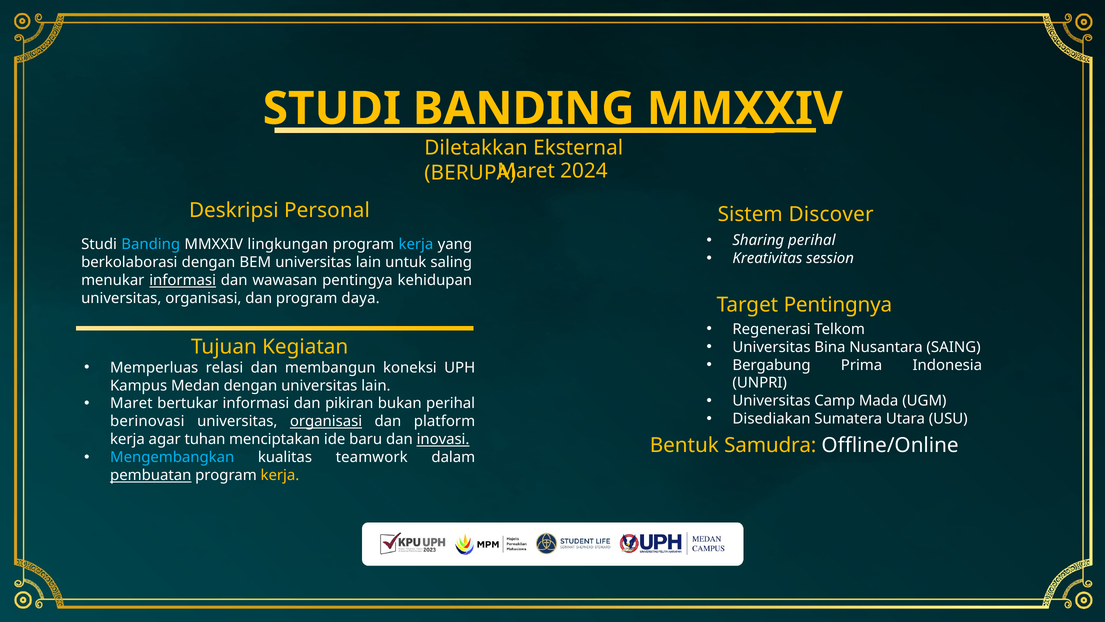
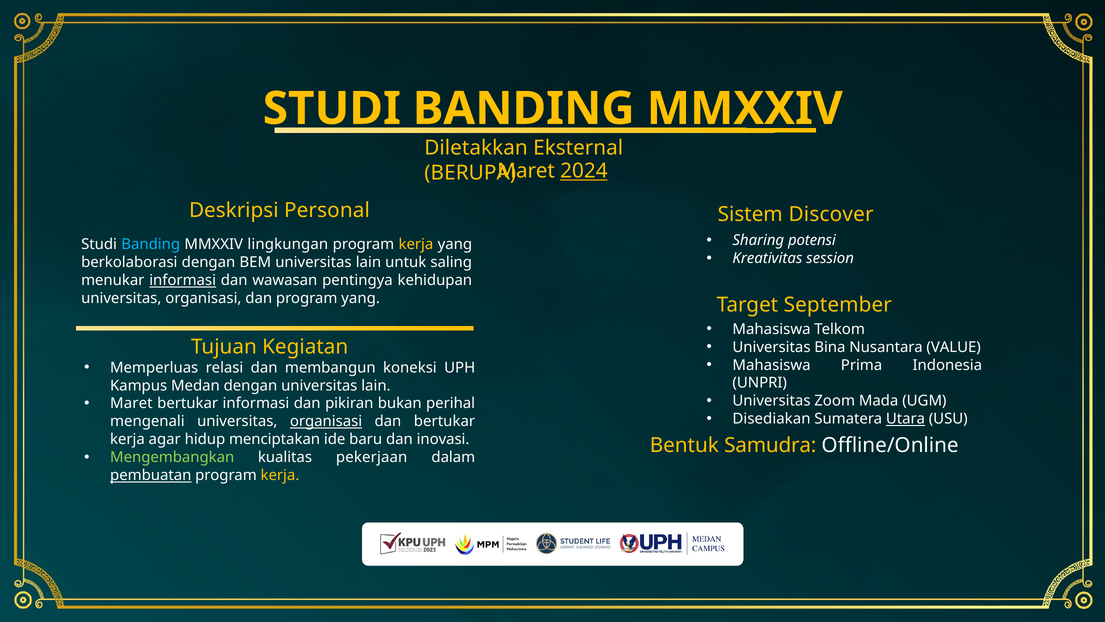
2024 underline: none -> present
Sharing perihal: perihal -> potensi
kerja at (416, 244) colour: light blue -> yellow
program daya: daya -> yang
Pentingnya: Pentingnya -> September
Regenerasi at (772, 329): Regenerasi -> Mahasiswa
SAING: SAING -> VALUE
Bergabung at (772, 365): Bergabung -> Mahasiswa
Camp: Camp -> Zoom
Utara underline: none -> present
berinovasi: berinovasi -> mengenali
dan platform: platform -> bertukar
tuhan: tuhan -> hidup
inovasi underline: present -> none
Mengembangkan colour: light blue -> light green
teamwork: teamwork -> pekerjaan
